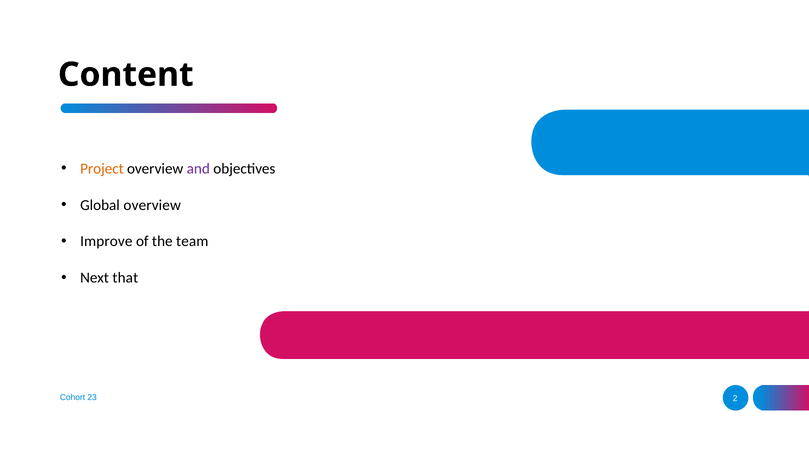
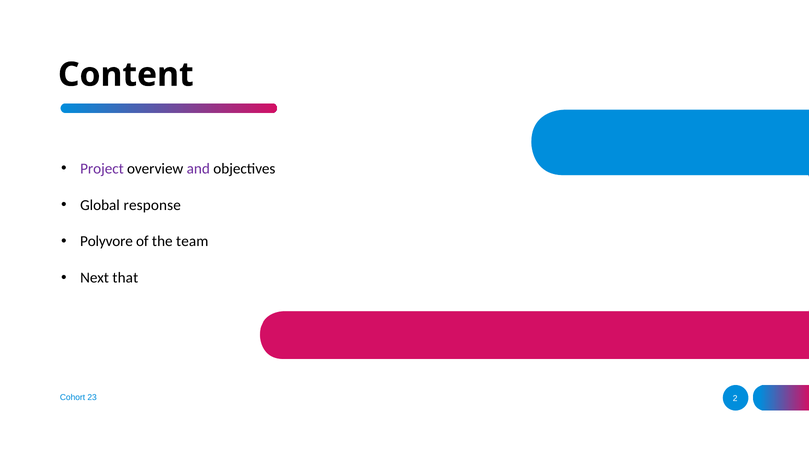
Project colour: orange -> purple
Global overview: overview -> response
Improve: Improve -> Polyvore
